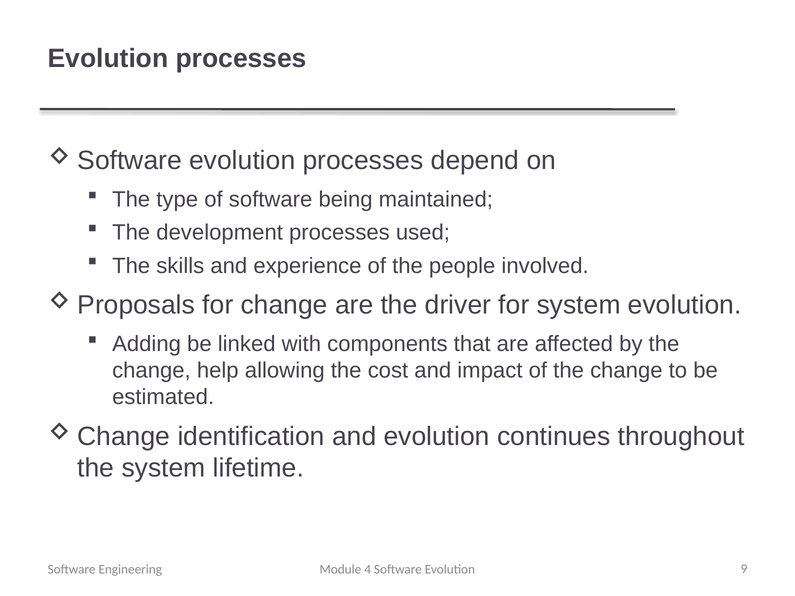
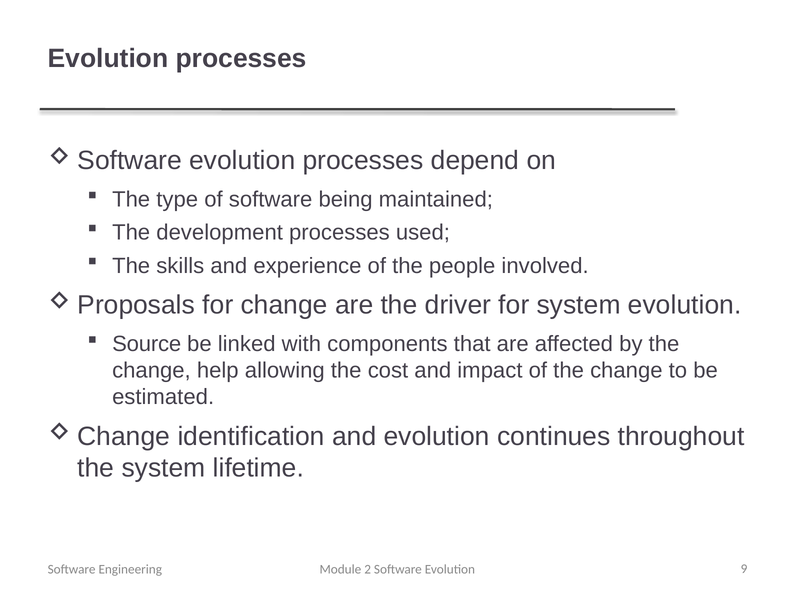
Adding: Adding -> Source
4: 4 -> 2
